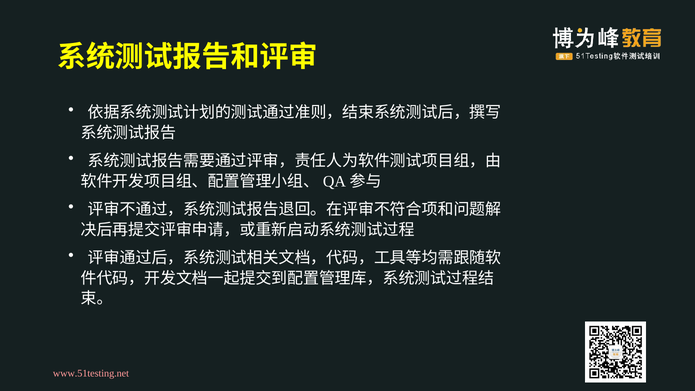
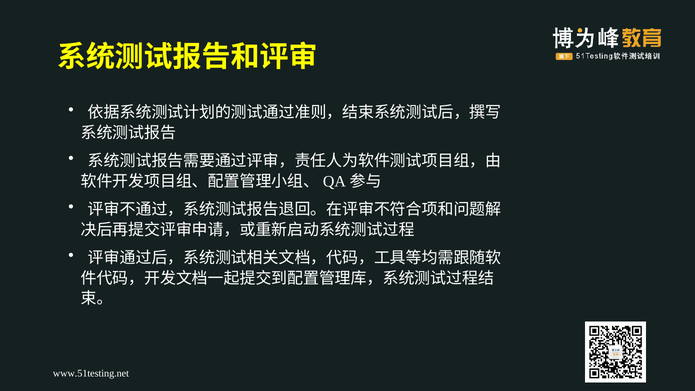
www.51testing.net colour: pink -> white
